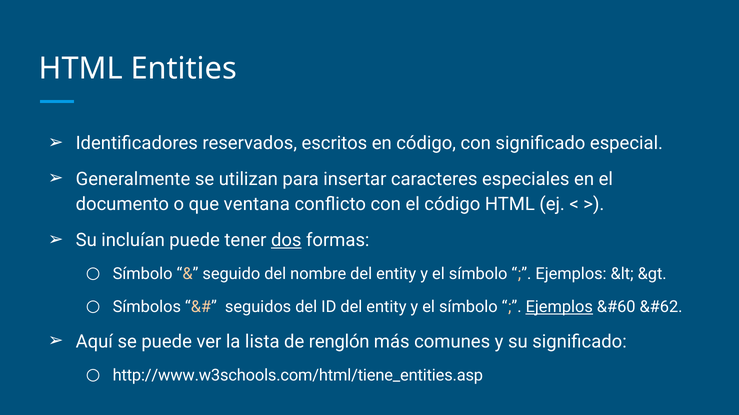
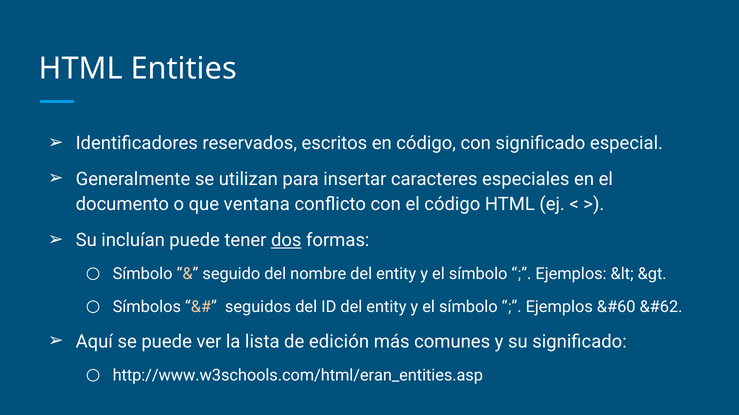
Ejemplos at (559, 307) underline: present -> none
renglón: renglón -> edición
http://www.w3schools.com/html/tiene_entities.asp: http://www.w3schools.com/html/tiene_entities.asp -> http://www.w3schools.com/html/eran_entities.asp
